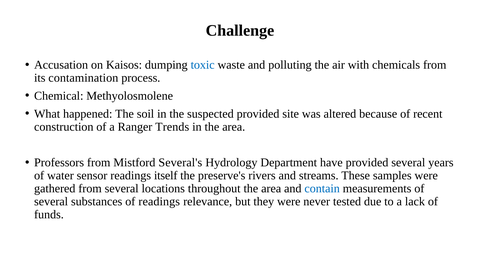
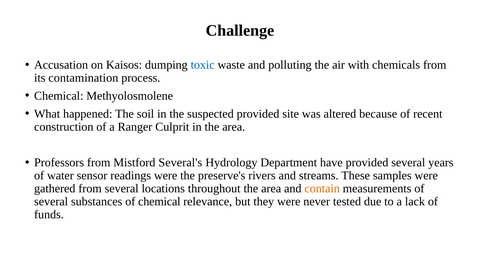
Trends: Trends -> Culprit
readings itself: itself -> were
contain colour: blue -> orange
of readings: readings -> chemical
